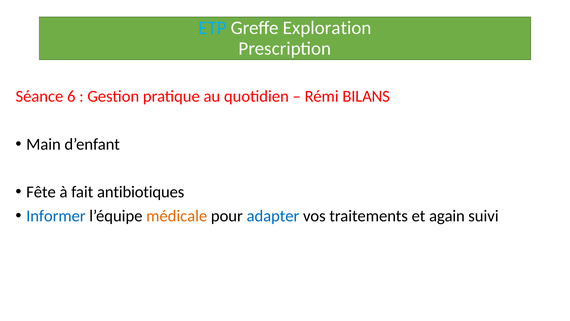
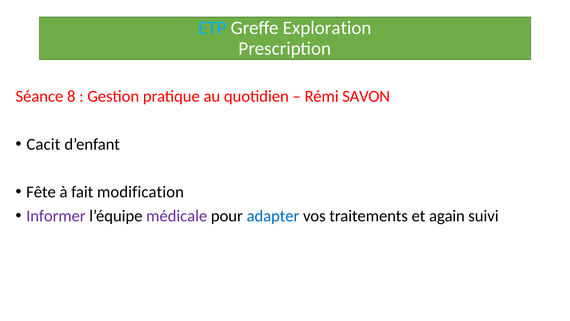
6: 6 -> 8
BILANS: BILANS -> SAVON
Main: Main -> Cacit
antibiotiques: antibiotiques -> modification
Informer colour: blue -> purple
médicale colour: orange -> purple
